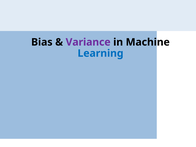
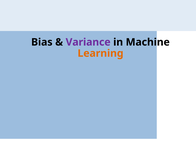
Learning colour: blue -> orange
